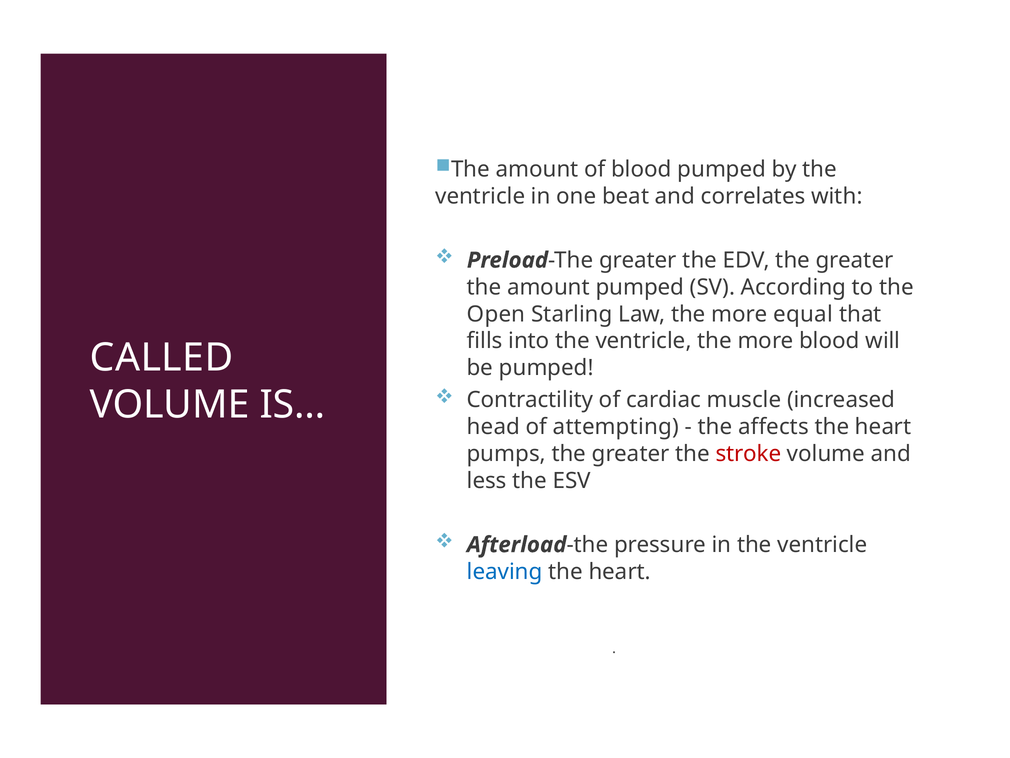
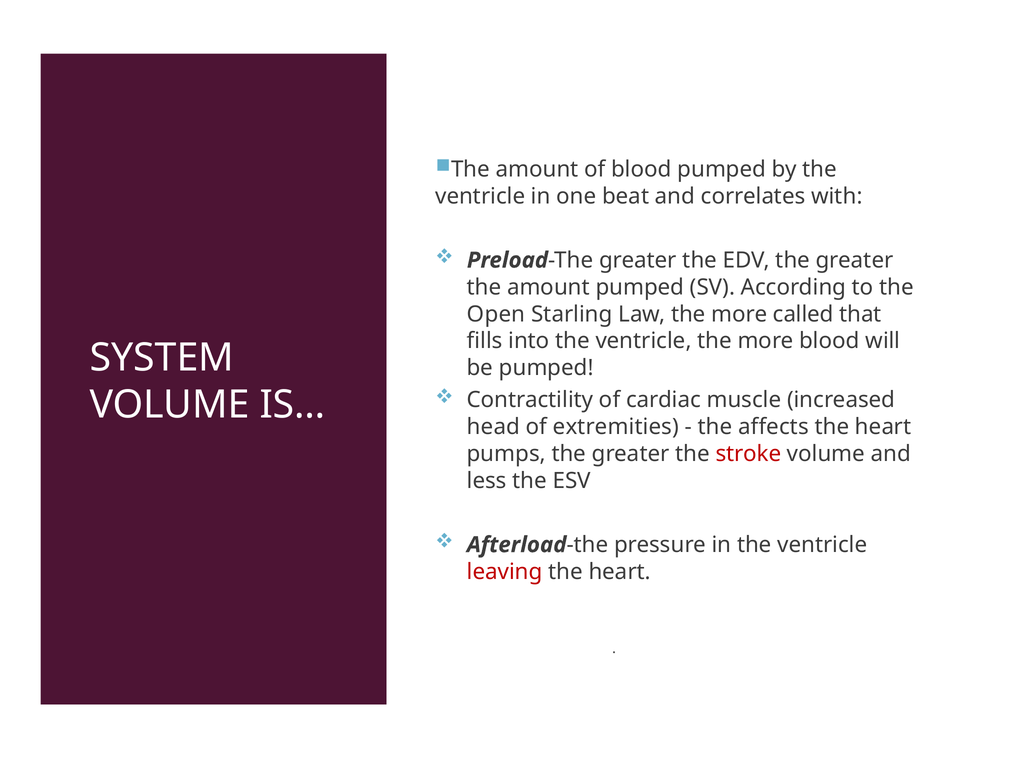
equal: equal -> called
CALLED: CALLED -> SYSTEM
attempting: attempting -> extremities
leaving colour: blue -> red
